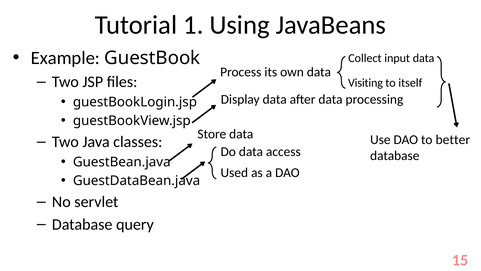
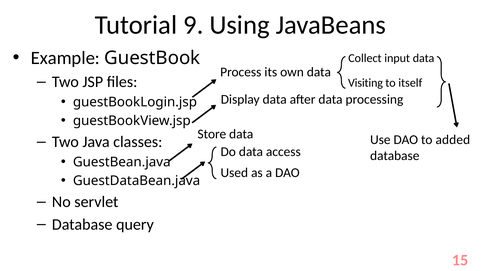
1: 1 -> 9
better: better -> added
